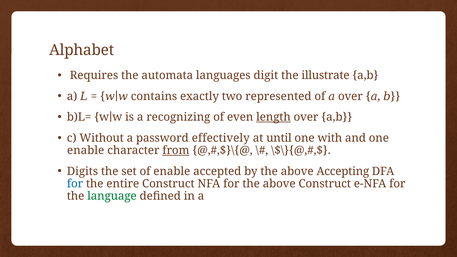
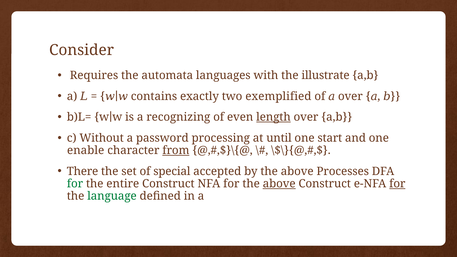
Alphabet: Alphabet -> Consider
digit: digit -> with
represented: represented -> exemplified
effectively: effectively -> processing
with: with -> start
Digits: Digits -> There
of enable: enable -> special
Accepting: Accepting -> Processes
for at (75, 184) colour: blue -> green
above at (279, 184) underline: none -> present
for at (397, 184) underline: none -> present
